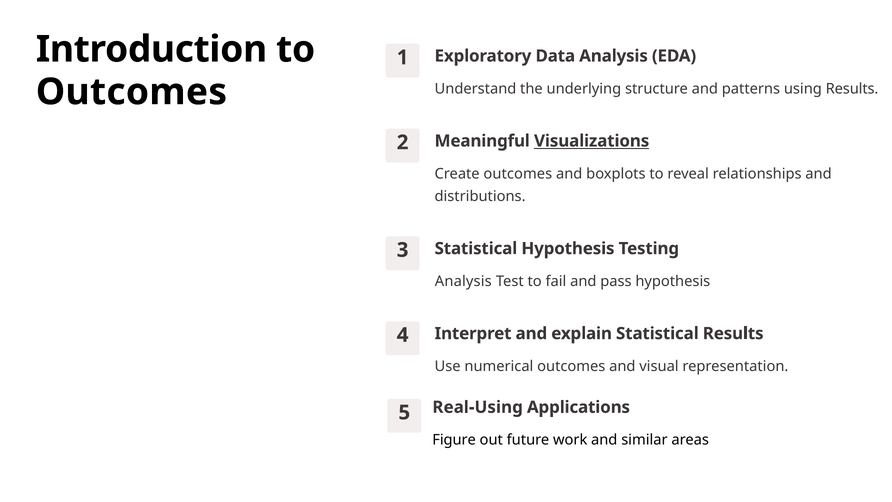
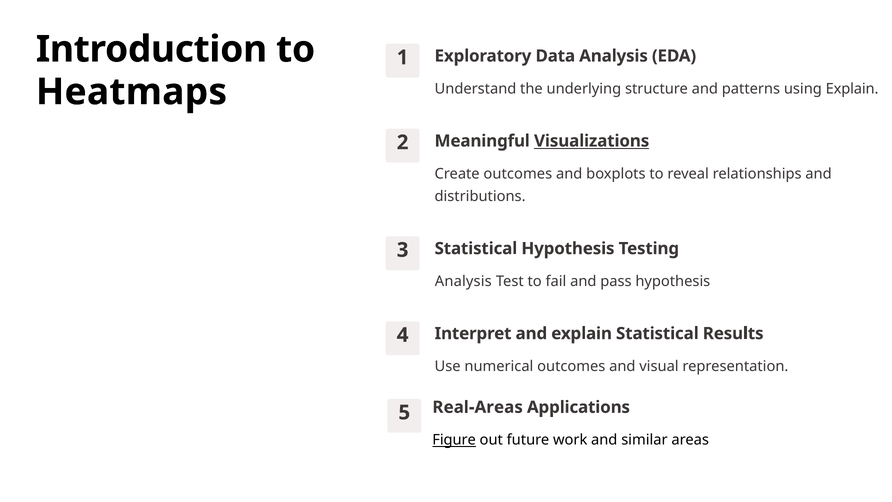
using Results: Results -> Explain
Outcomes at (131, 92): Outcomes -> Heatmaps
Real-Using: Real-Using -> Real-Areas
Figure underline: none -> present
